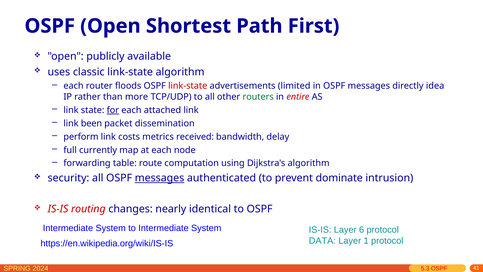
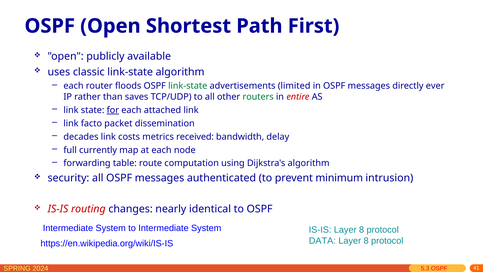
link-state at (188, 86) colour: red -> green
idea: idea -> ever
more: more -> saves
been: been -> facto
perform: perform -> decades
messages at (160, 178) underline: present -> none
dominate: dominate -> minimum
IS-IS Layer 6: 6 -> 8
1 at (366, 241): 1 -> 8
